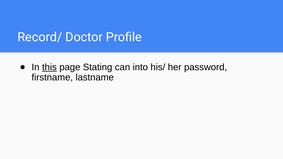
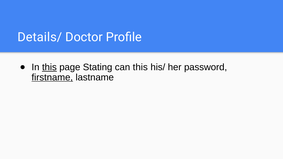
Record/: Record/ -> Details/
can into: into -> this
firstname underline: none -> present
